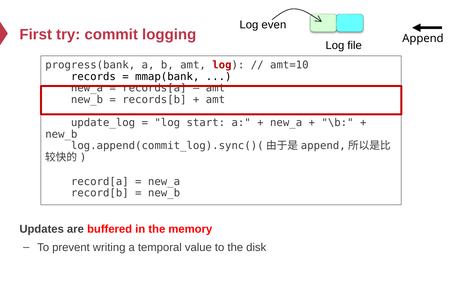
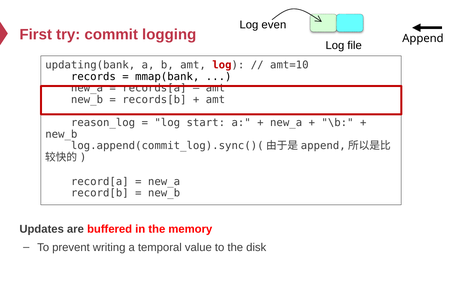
progress(bank: progress(bank -> updating(bank
update_log: update_log -> reason_log
